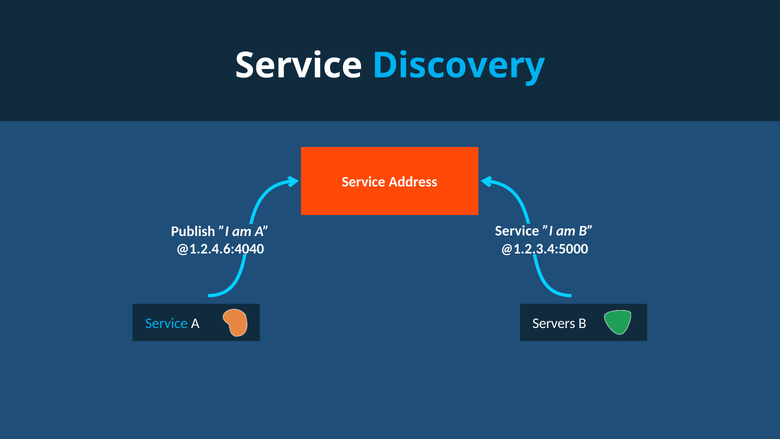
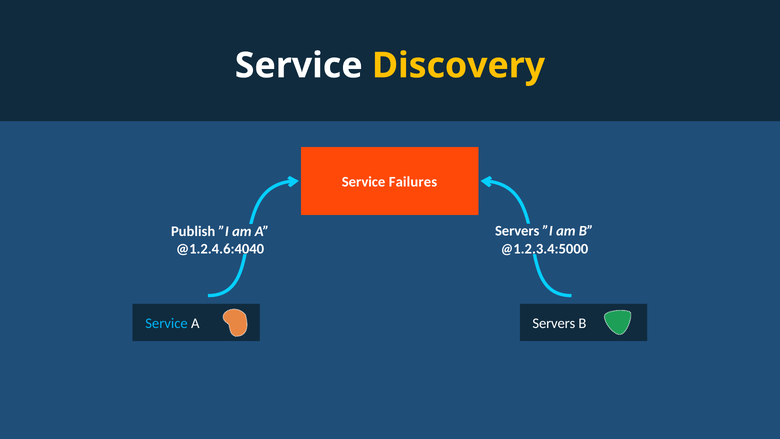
Discovery colour: light blue -> yellow
Address: Address -> Failures
Service at (517, 231): Service -> Servers
